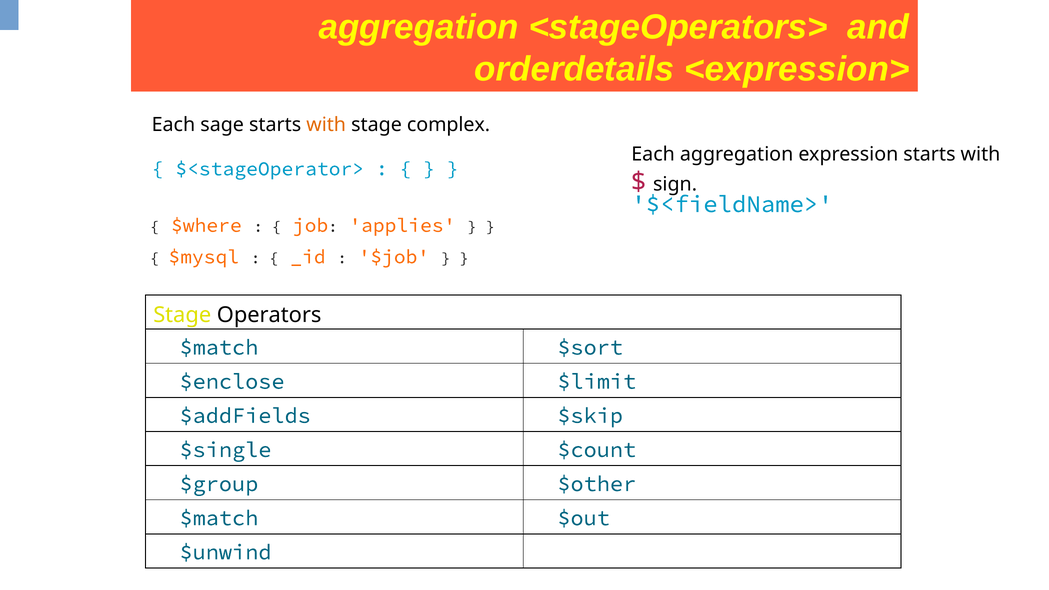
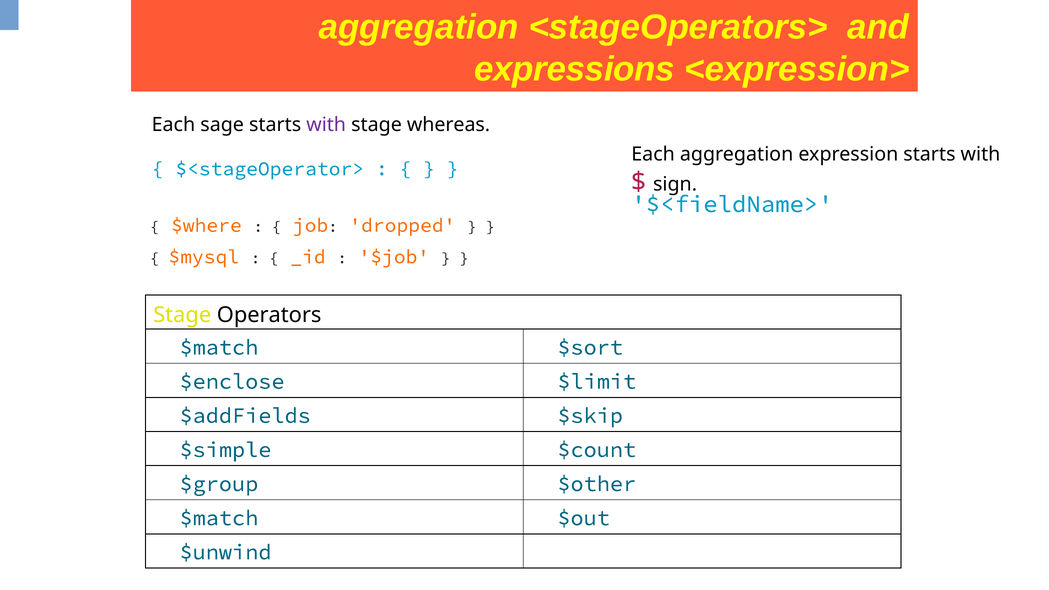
orderdetails: orderdetails -> expressions
with at (326, 125) colour: orange -> purple
complex: complex -> whereas
applies: applies -> dropped
$single: $single -> $simple
